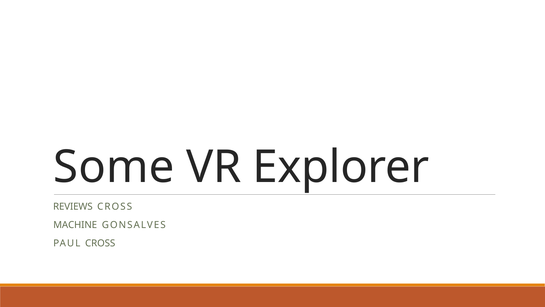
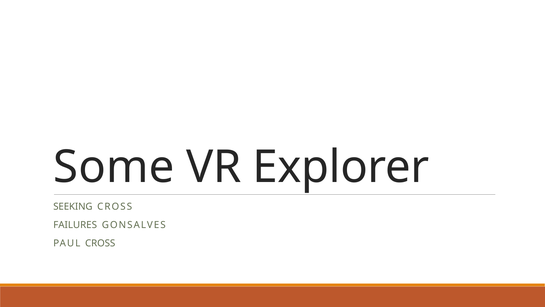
REVIEWS: REVIEWS -> SEEKING
MACHINE: MACHINE -> FAILURES
